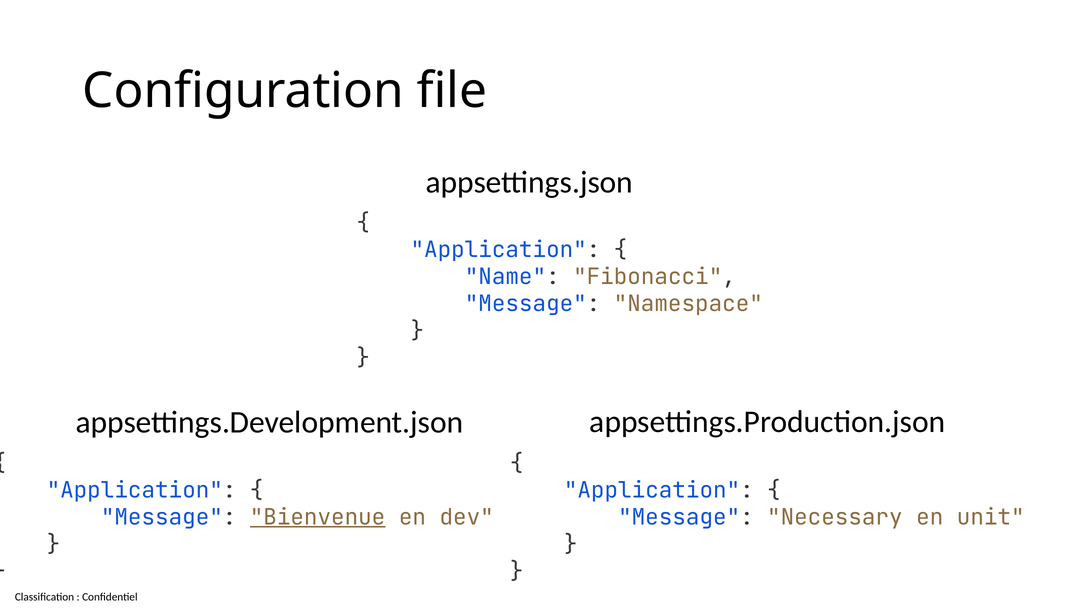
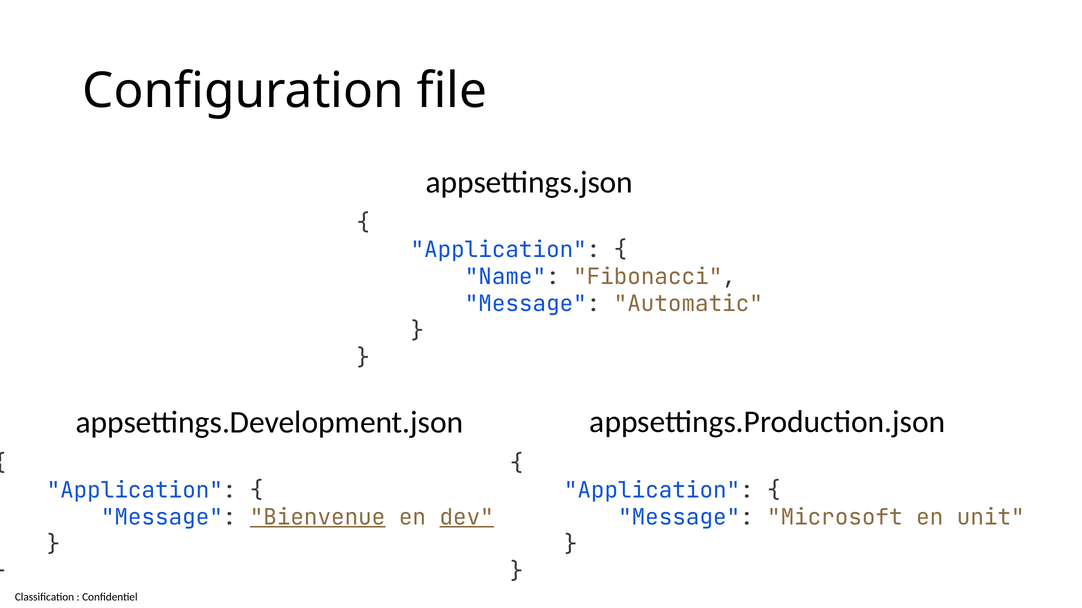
Namespace: Namespace -> Automatic
dev underline: none -> present
Necessary: Necessary -> Microsoft
